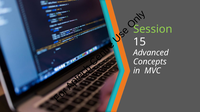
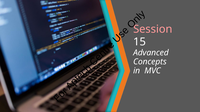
Session colour: light green -> pink
